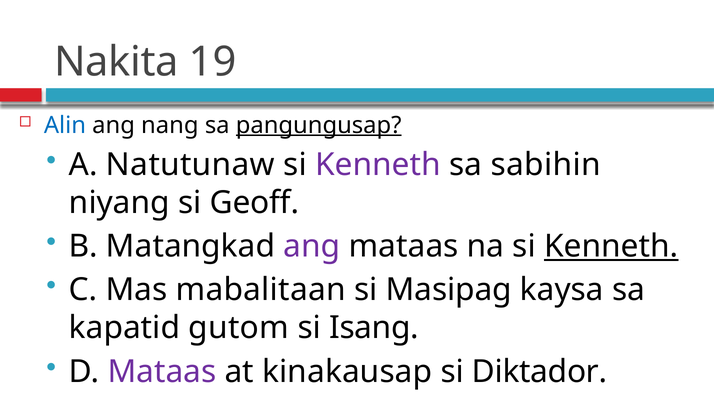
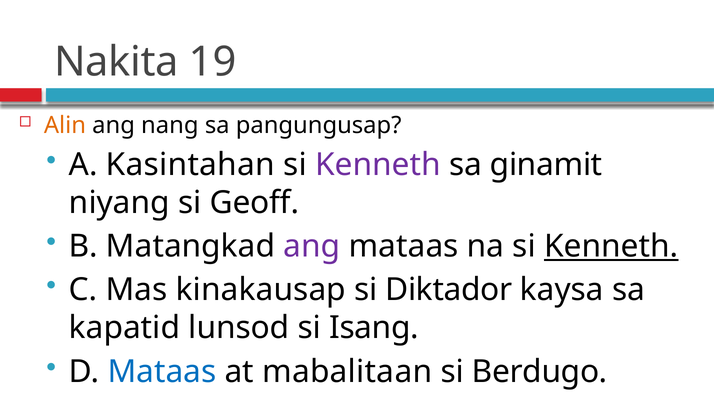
Alin colour: blue -> orange
pangungusap underline: present -> none
Natutunaw: Natutunaw -> Kasintahan
sabihin: sabihin -> ginamit
mabalitaan: mabalitaan -> kinakausap
Masipag: Masipag -> Diktador
gutom: gutom -> lunsod
Mataas at (162, 371) colour: purple -> blue
kinakausap: kinakausap -> mabalitaan
Diktador: Diktador -> Berdugo
